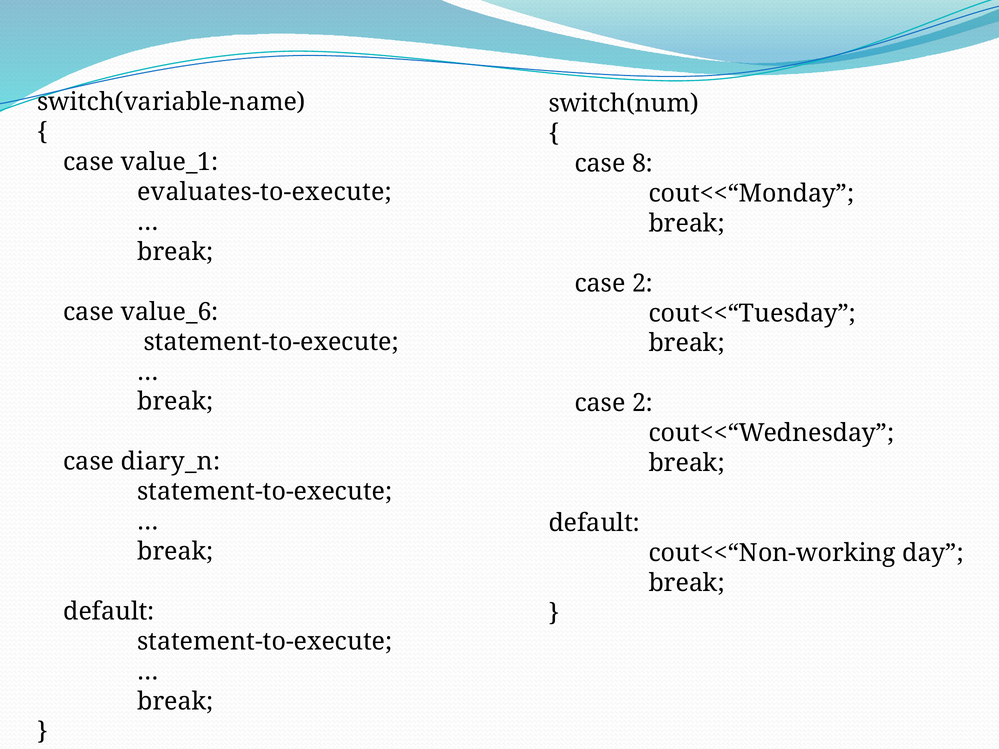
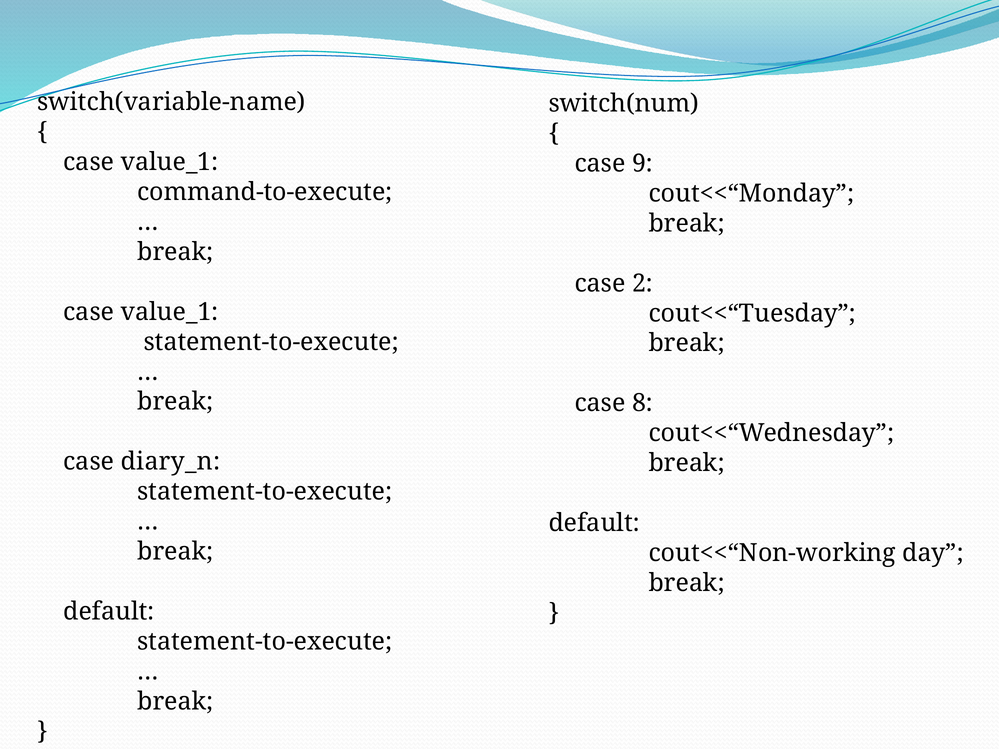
8: 8 -> 9
evaluates-to-execute: evaluates-to-execute -> command-to-execute
value_6 at (170, 312): value_6 -> value_1
2 at (643, 403): 2 -> 8
